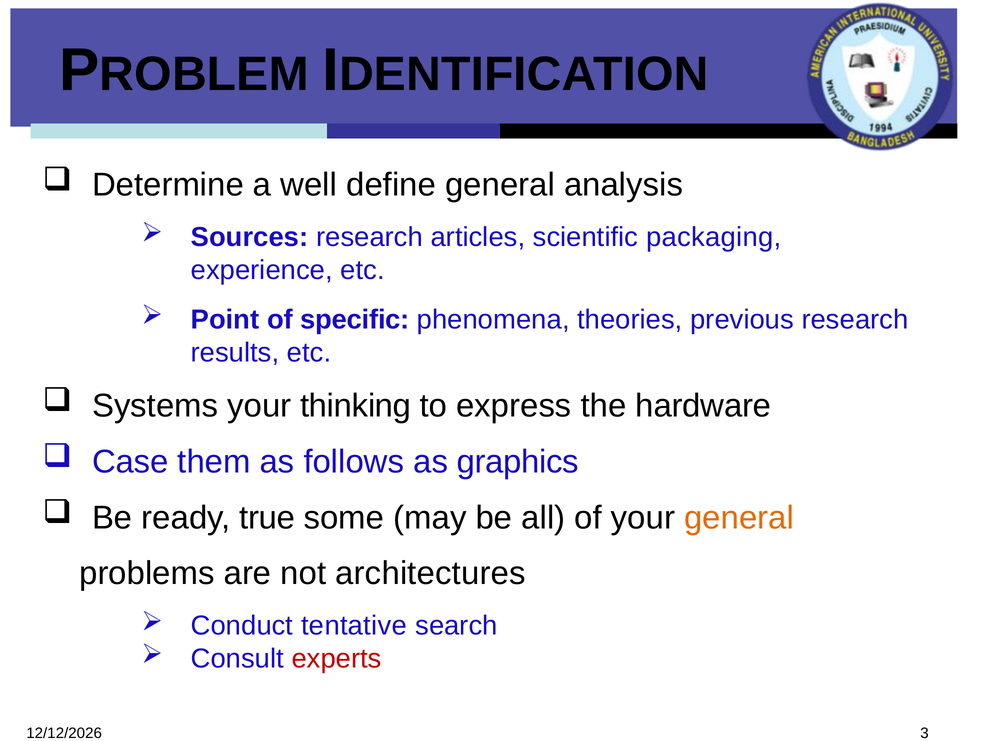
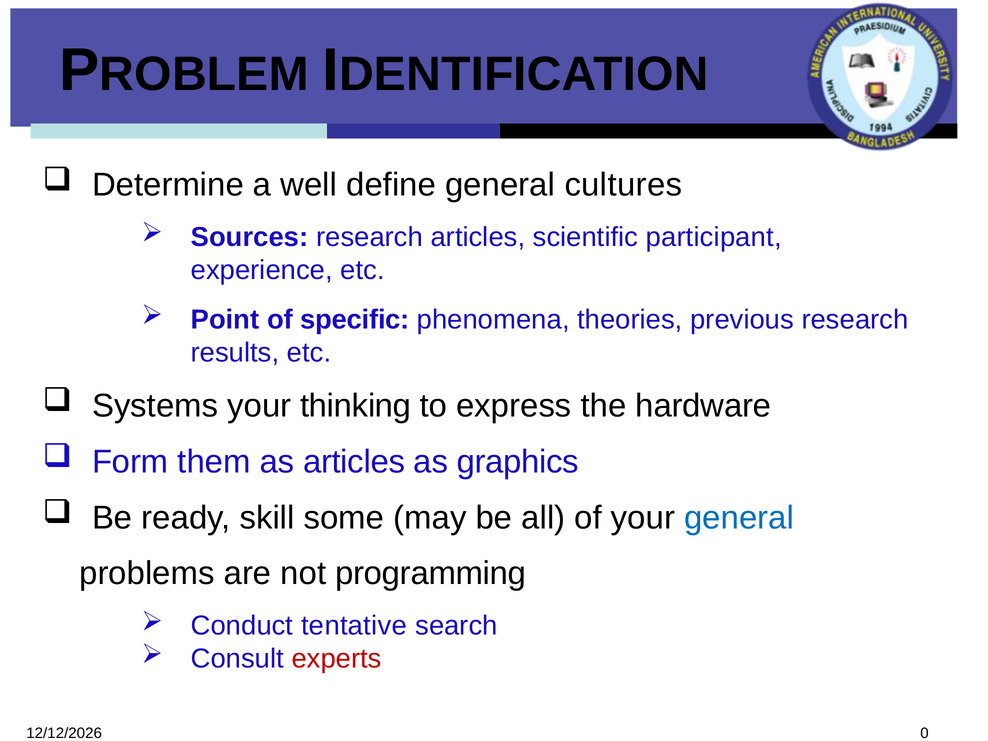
analysis: analysis -> cultures
packaging: packaging -> participant
Case: Case -> Form
as follows: follows -> articles
true: true -> skill
general at (739, 518) colour: orange -> blue
architectures: architectures -> programming
3: 3 -> 0
